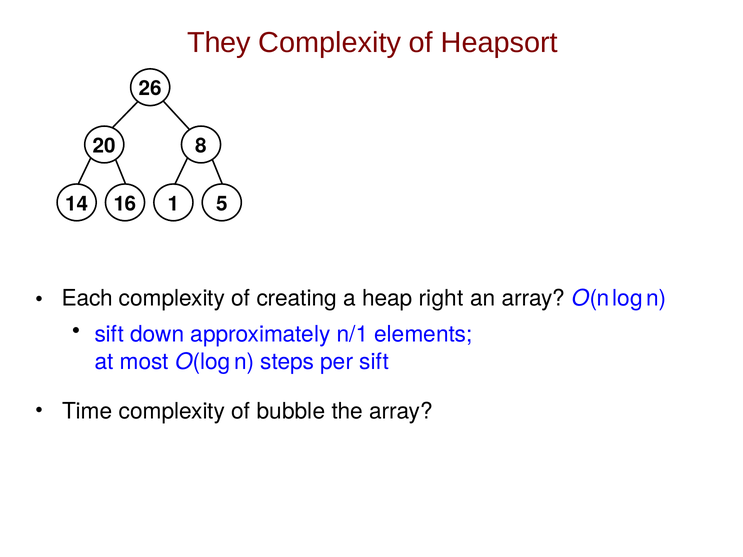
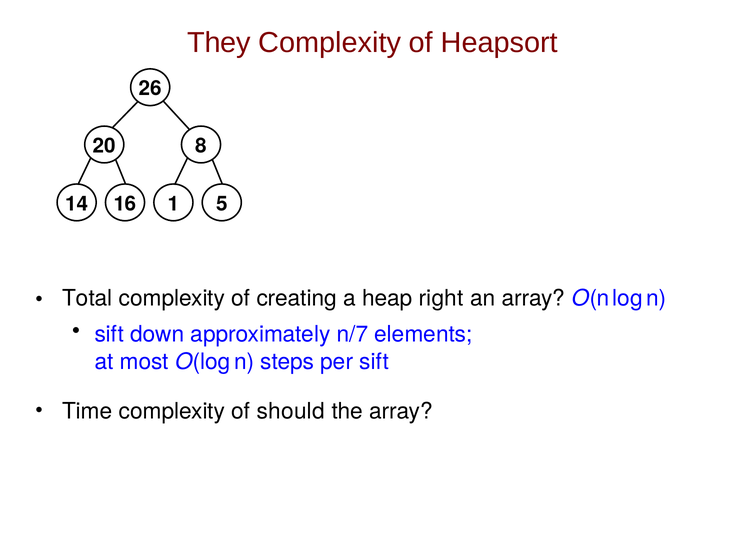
Each: Each -> Total
n/1: n/1 -> n/7
bubble: bubble -> should
